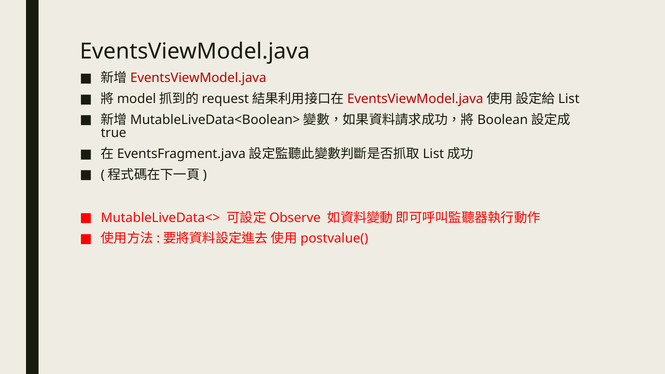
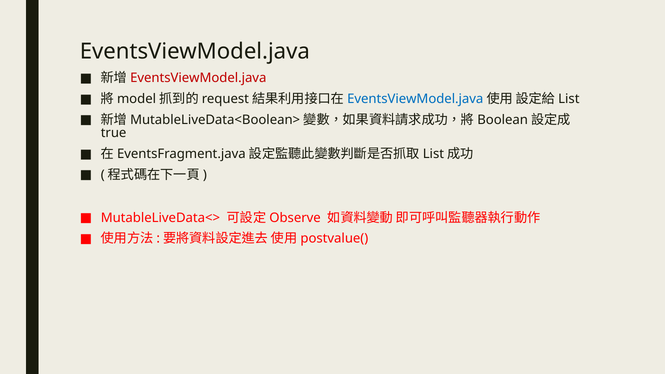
EventsViewModel.java at (415, 99) colour: red -> blue
